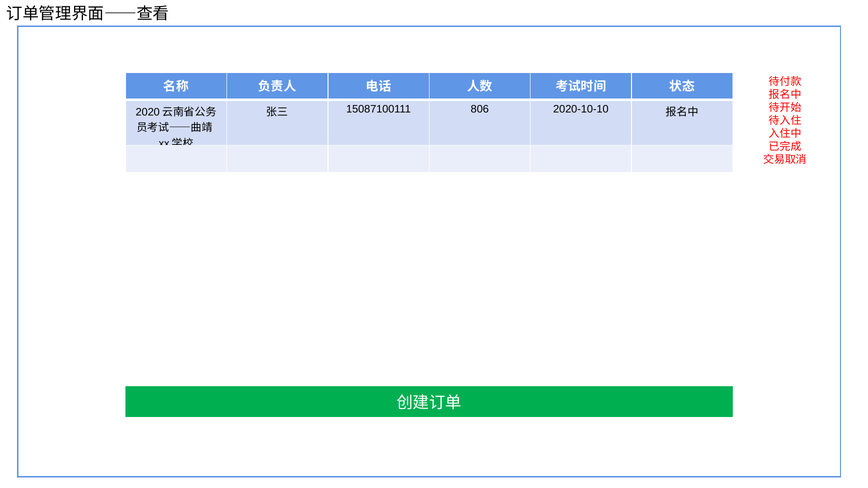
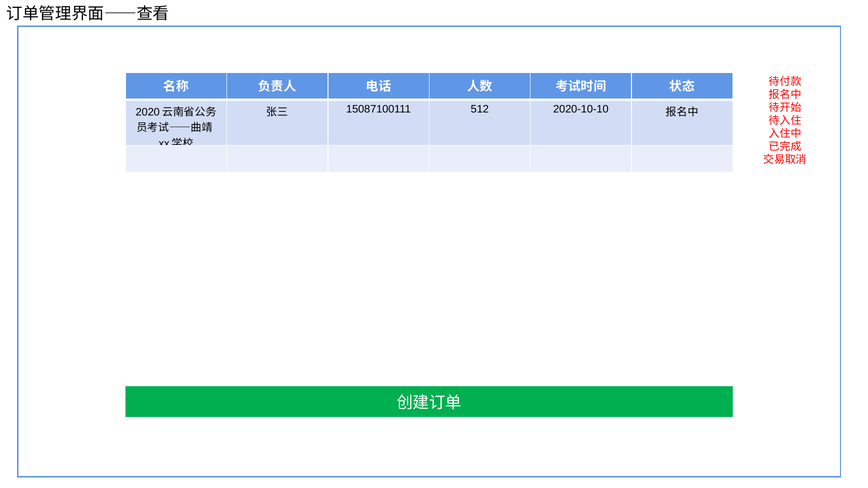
806: 806 -> 512
